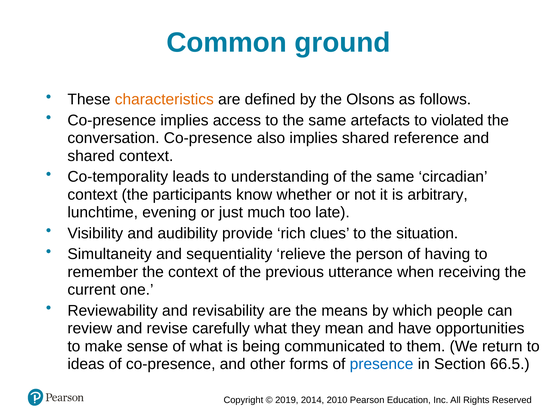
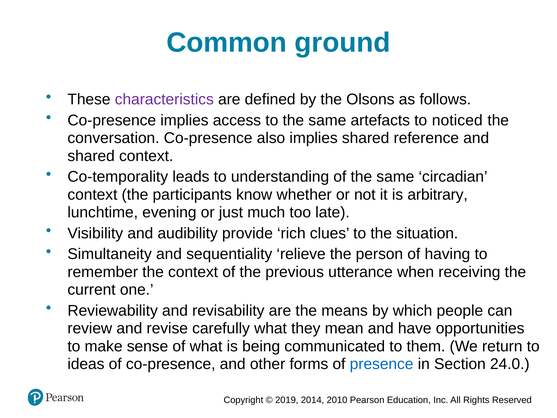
characteristics colour: orange -> purple
violated: violated -> noticed
66.5: 66.5 -> 24.0
